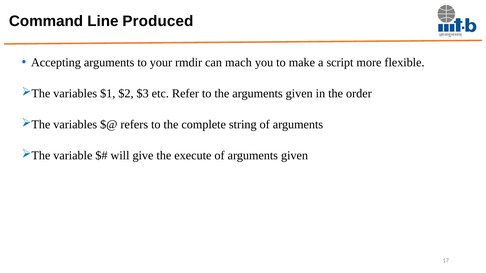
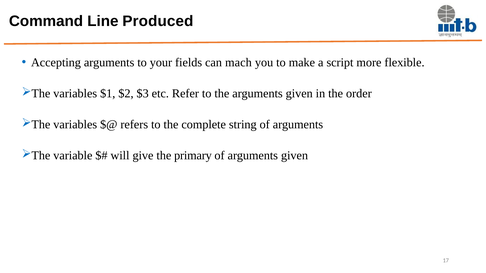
rmdir: rmdir -> fields
execute: execute -> primary
